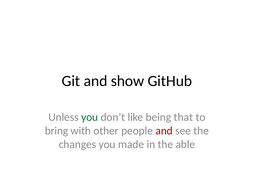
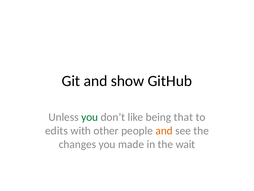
bring: bring -> edits
and at (164, 130) colour: red -> orange
able: able -> wait
